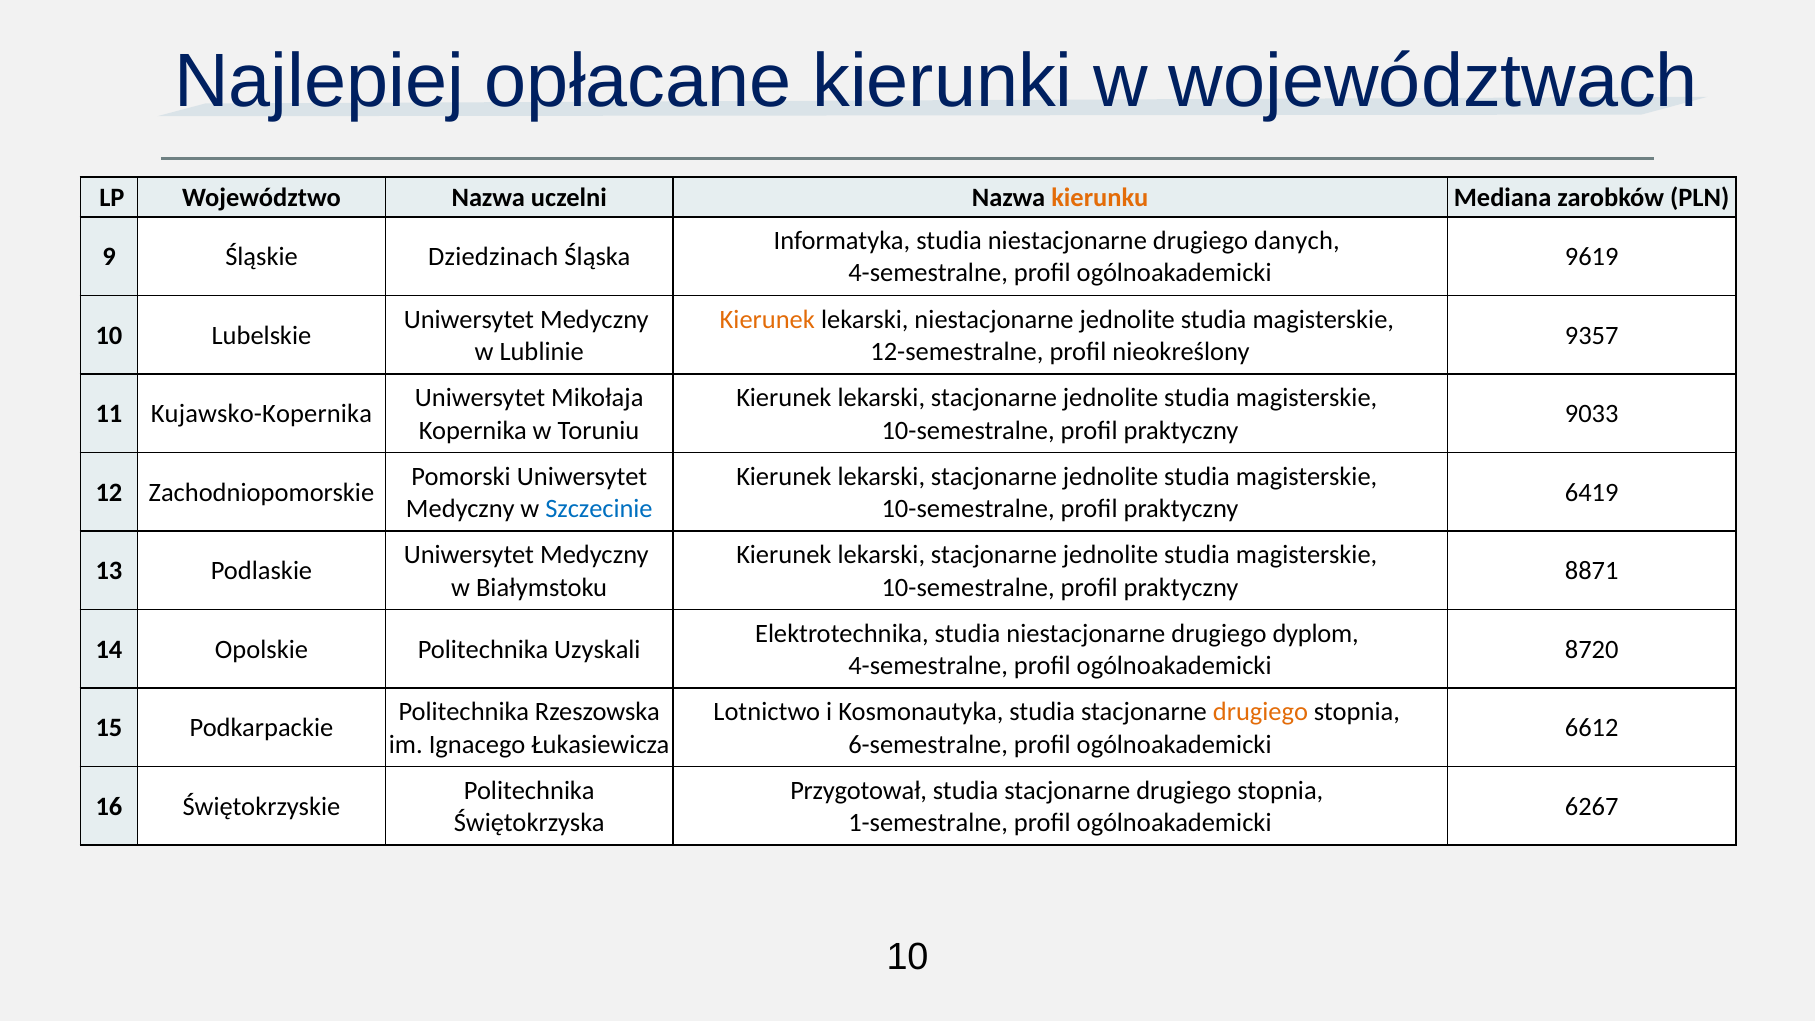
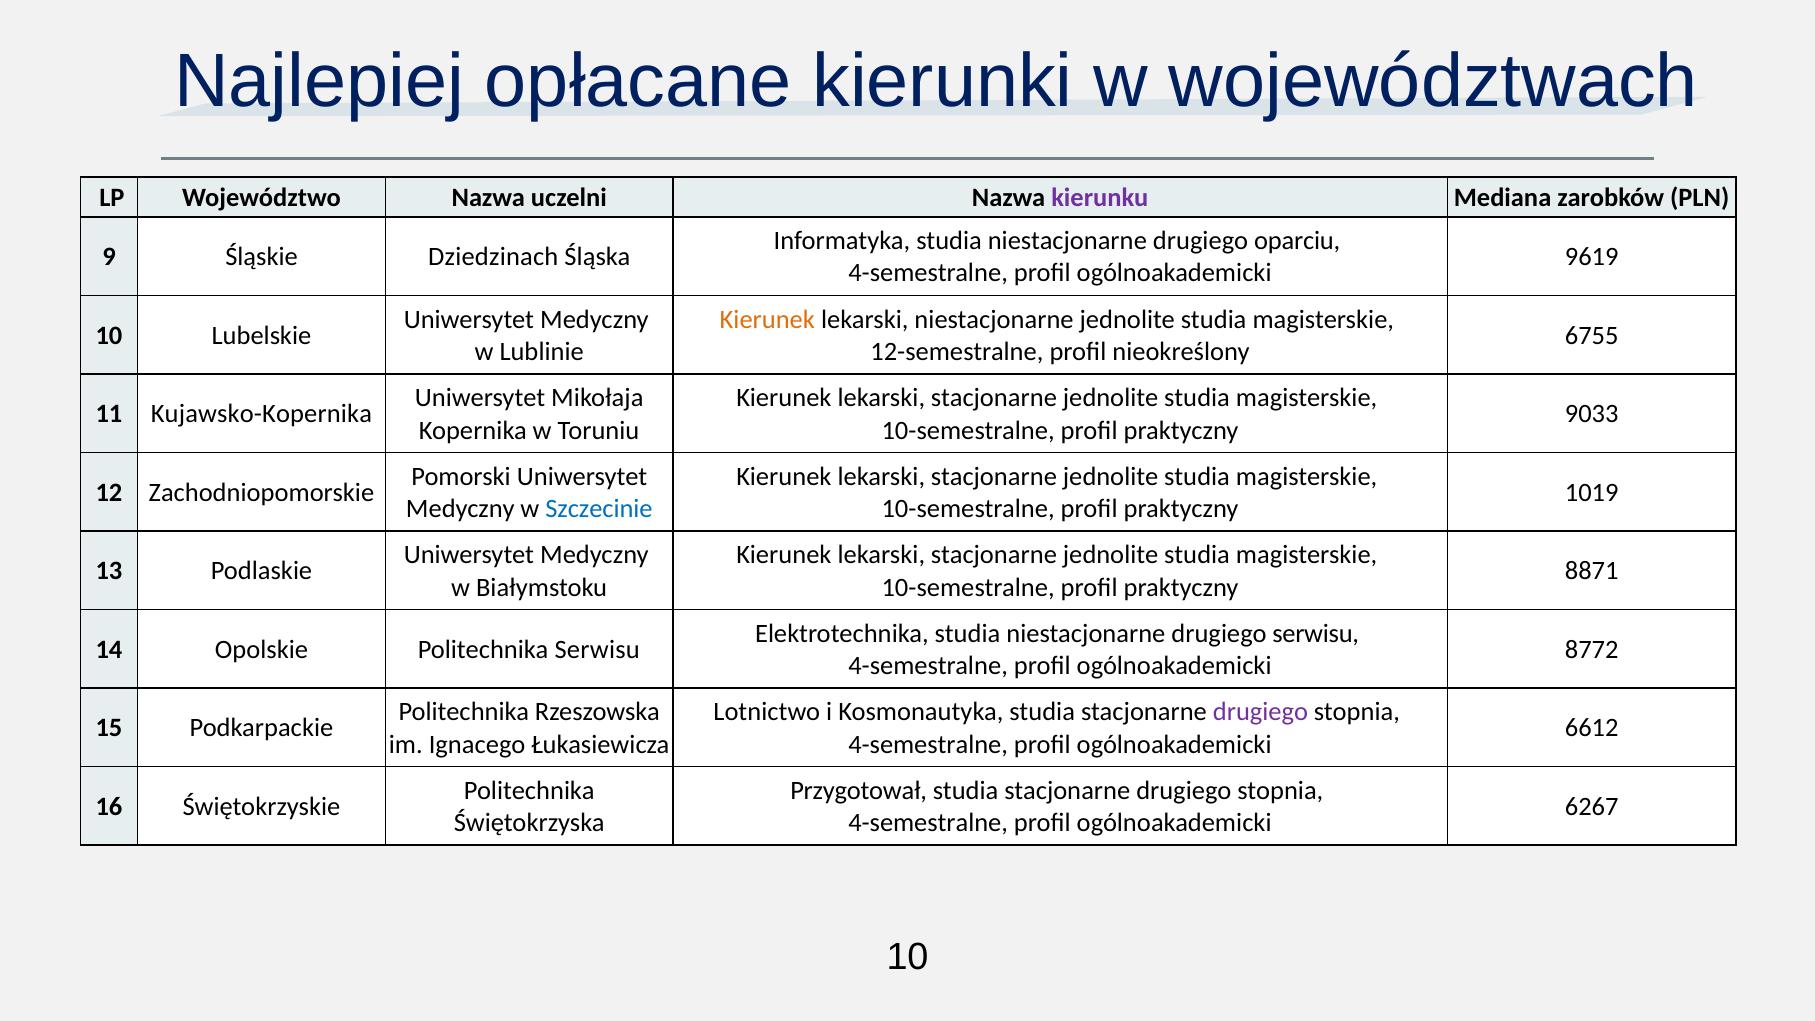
kierunku colour: orange -> purple
danych: danych -> oparciu
9357: 9357 -> 6755
6419: 6419 -> 1019
drugiego dyplom: dyplom -> serwisu
Politechnika Uzyskali: Uzyskali -> Serwisu
8720: 8720 -> 8772
drugiego at (1260, 712) colour: orange -> purple
6-semestralne at (928, 744): 6-semestralne -> 4-semestralne
1-semestralne at (928, 823): 1-semestralne -> 4-semestralne
